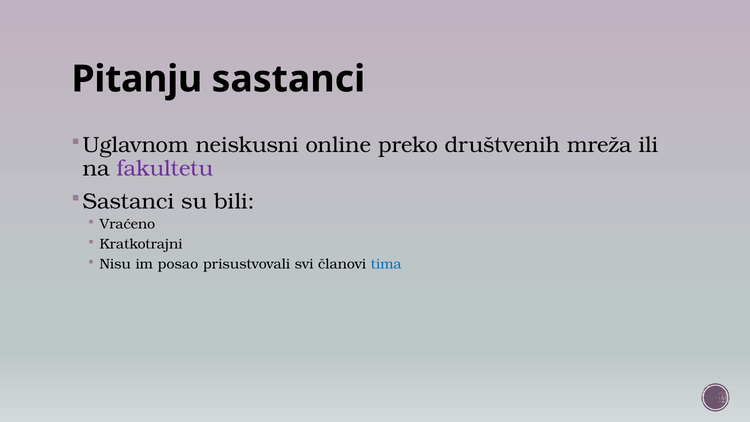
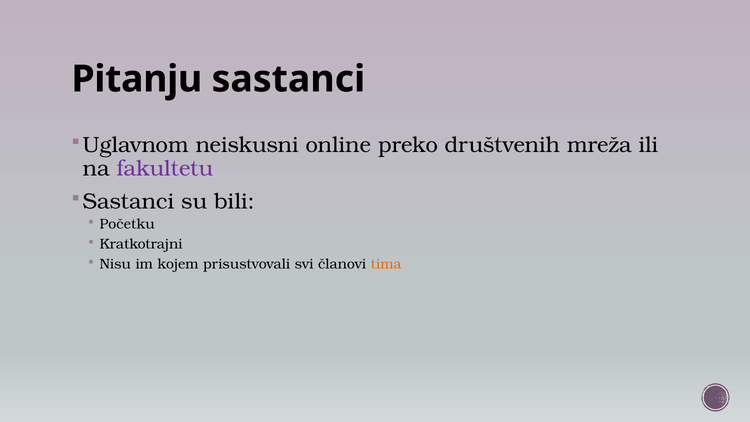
Vraćeno: Vraćeno -> Početku
posao: posao -> kojem
tima colour: blue -> orange
